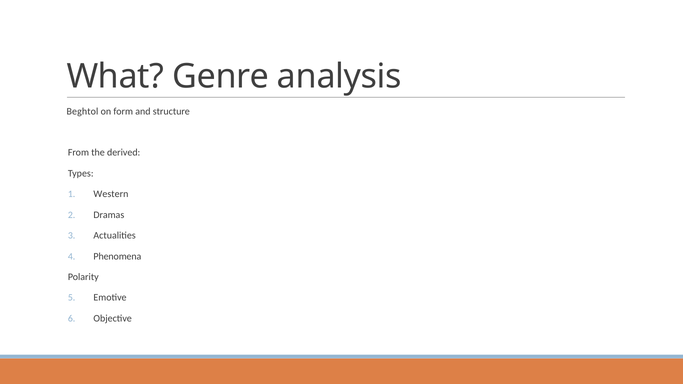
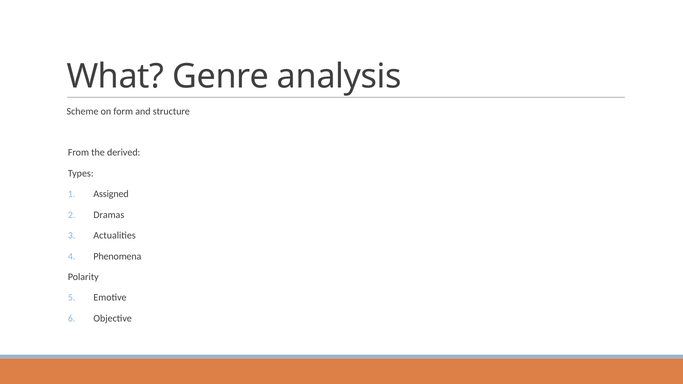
Beghtol: Beghtol -> Scheme
Western: Western -> Assigned
